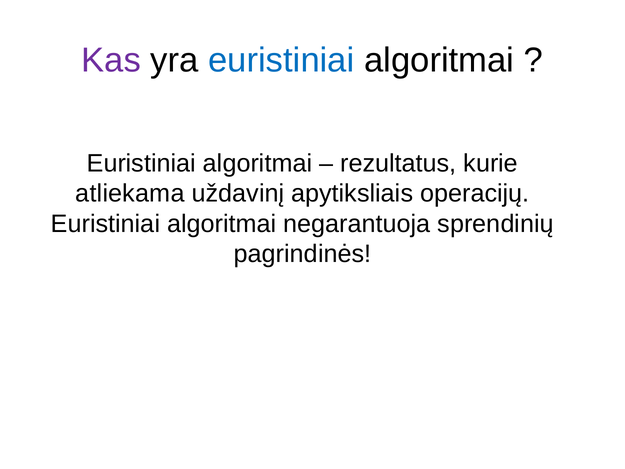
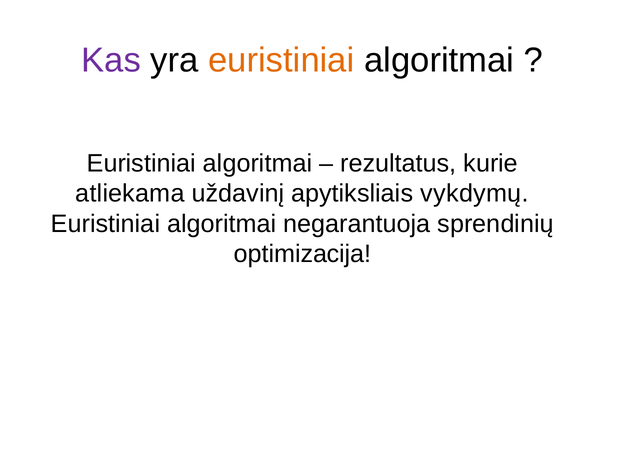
euristiniai at (281, 60) colour: blue -> orange
operacijų: operacijų -> vykdymų
pagrindinės: pagrindinės -> optimizacija
